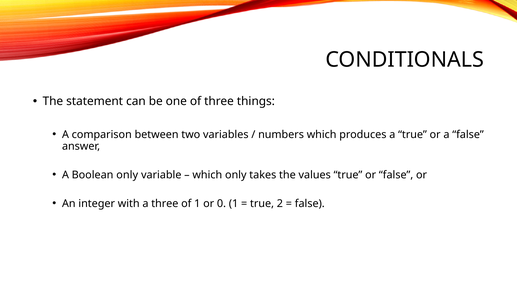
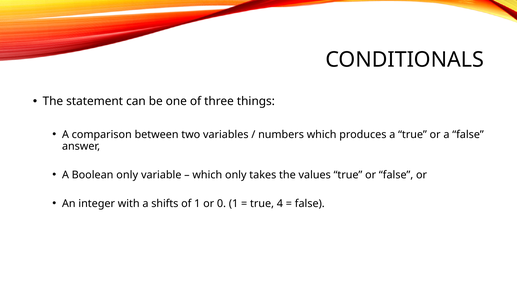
a three: three -> shifts
2: 2 -> 4
